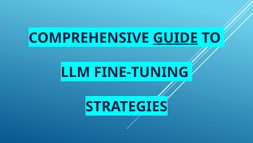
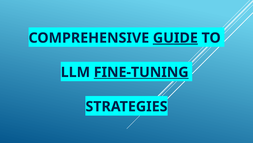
FINE-TUNING underline: none -> present
